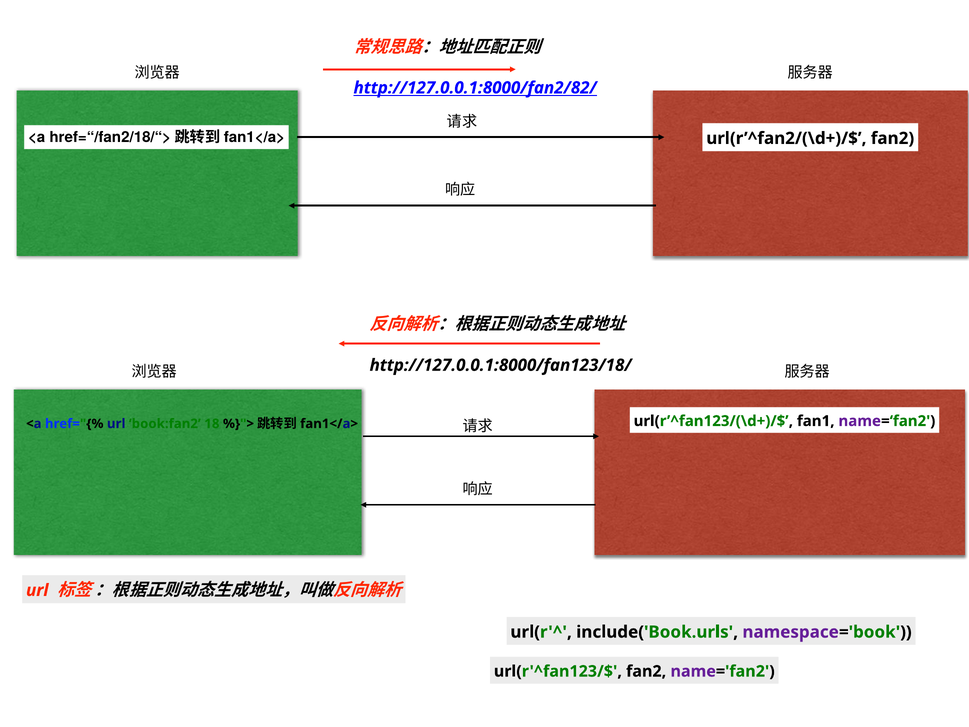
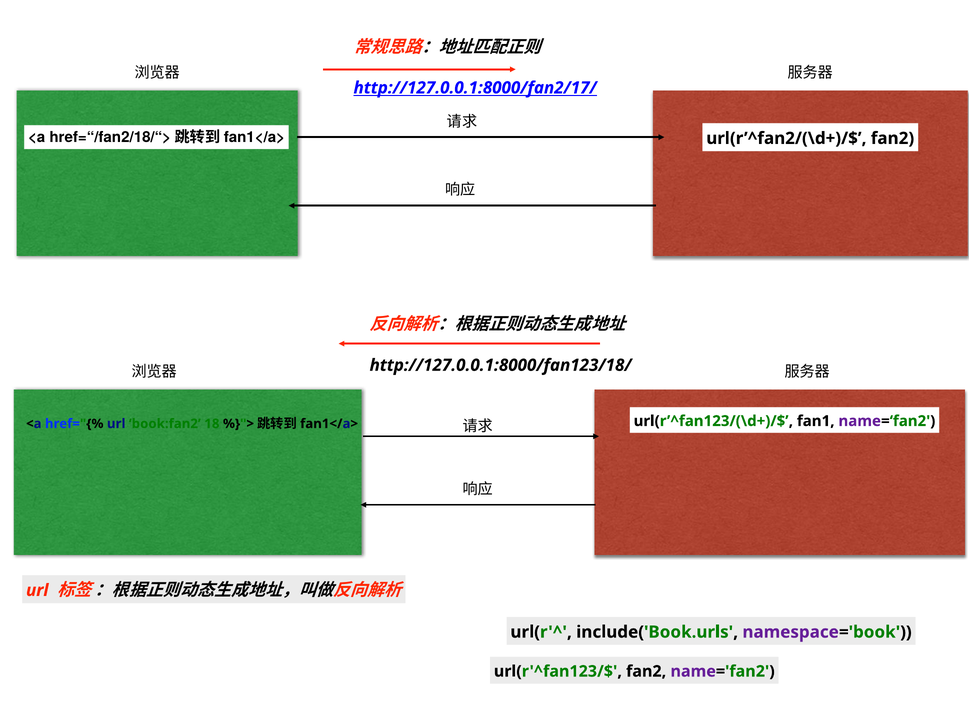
http://127.0.0.1:8000/fan2/82/: http://127.0.0.1:8000/fan2/82/ -> http://127.0.0.1:8000/fan2/17/
